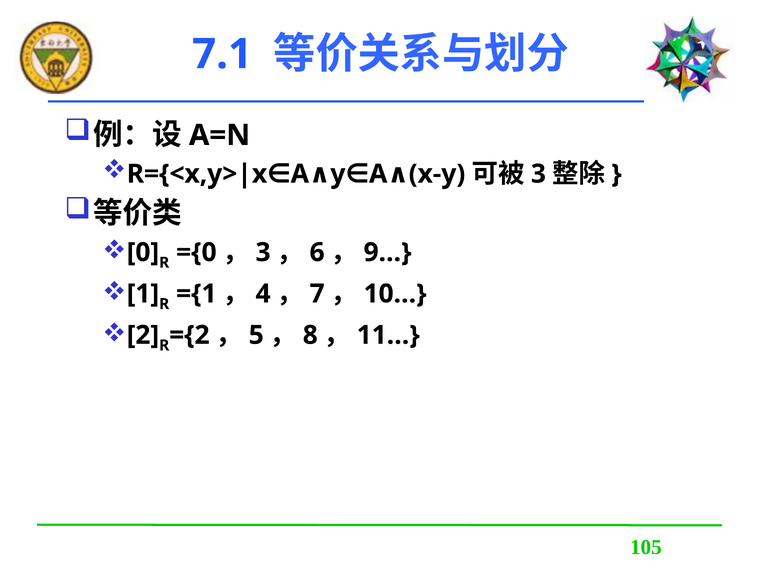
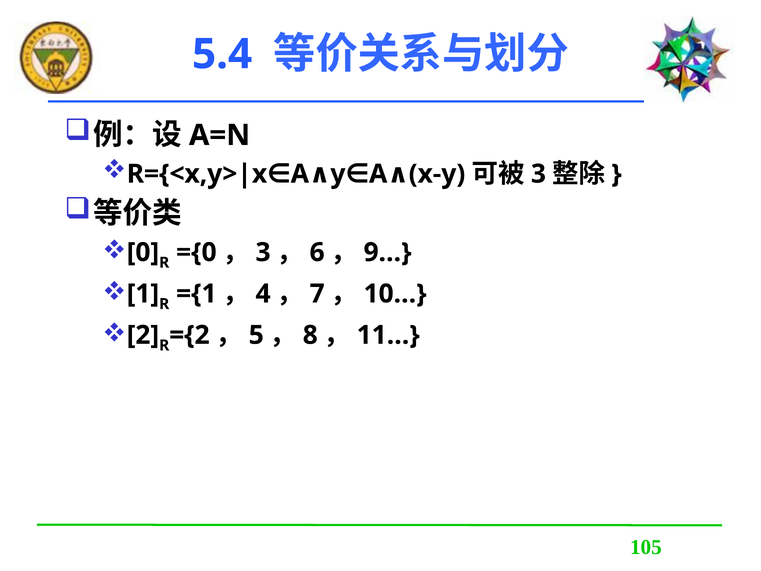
7.1: 7.1 -> 5.4
